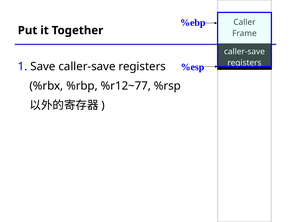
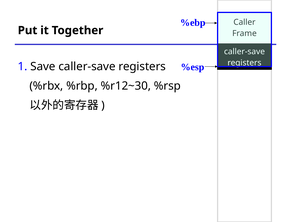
%r12~77: %r12~77 -> %r12~30
